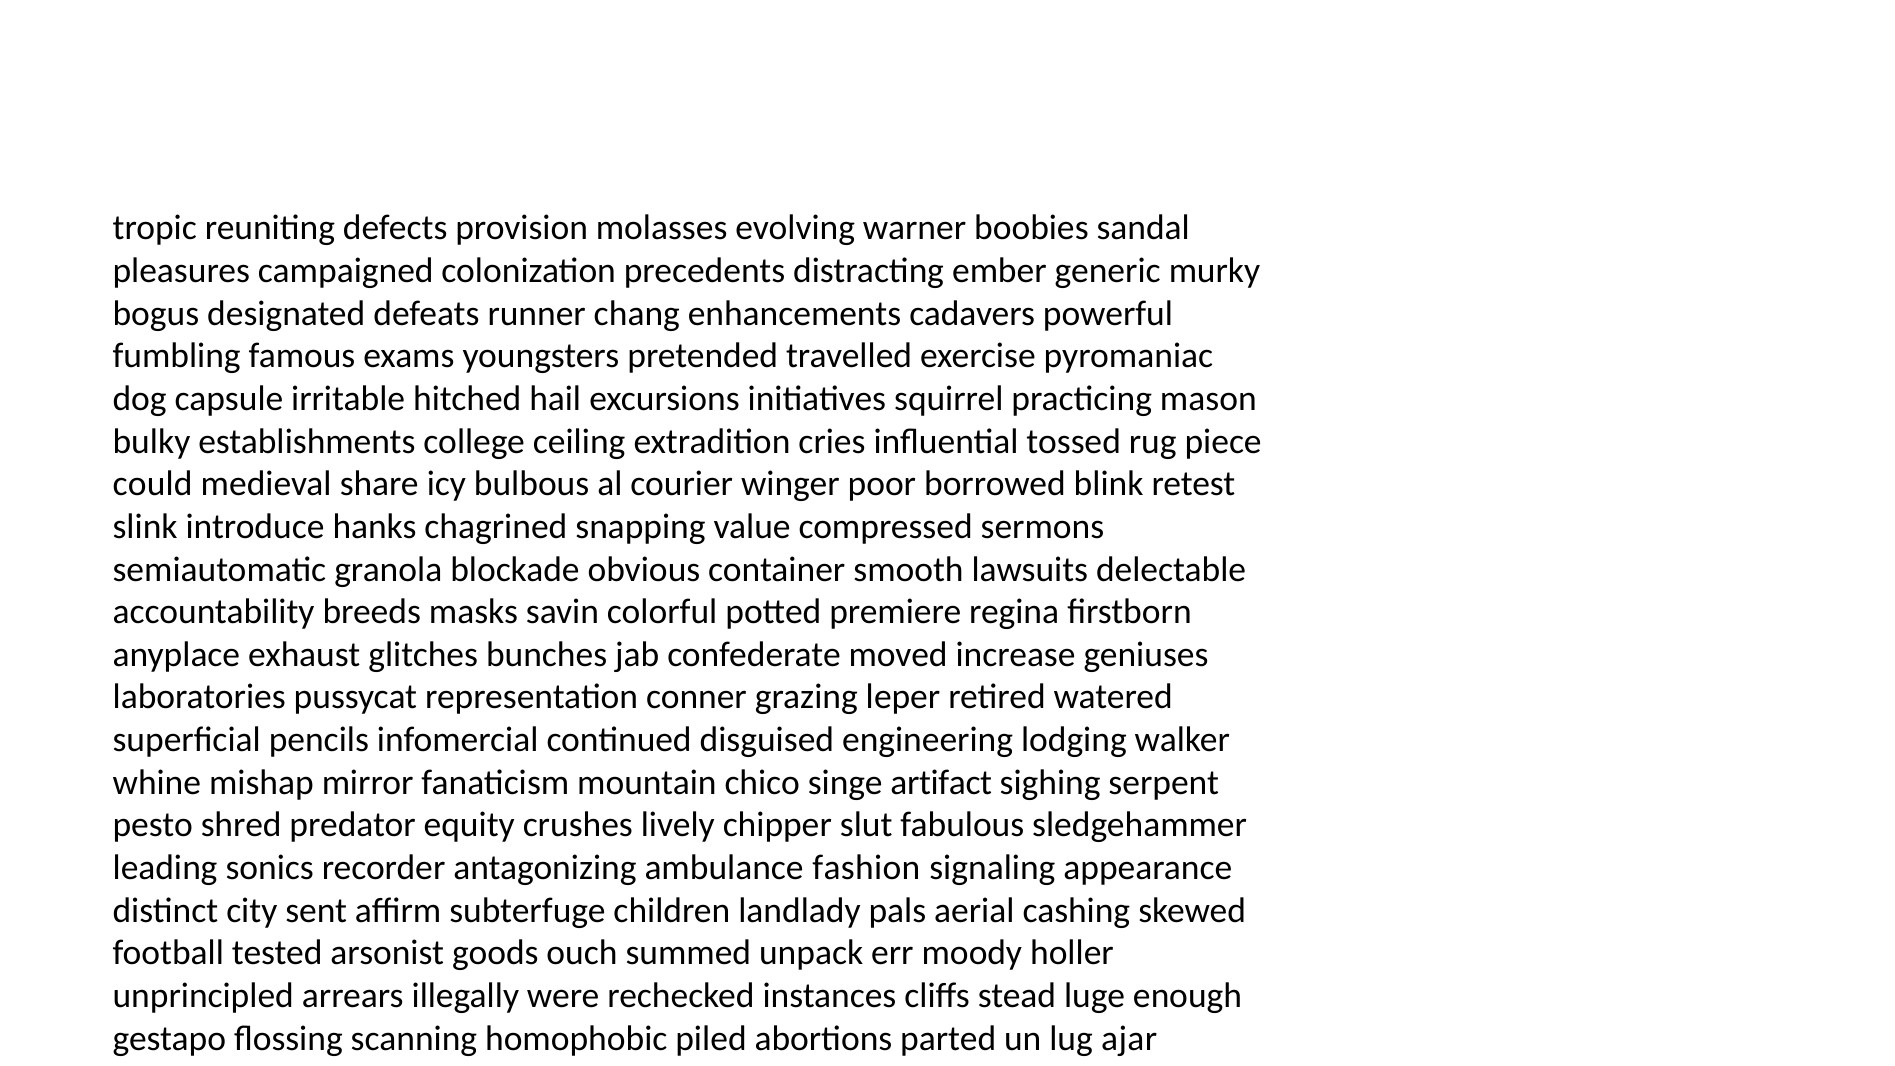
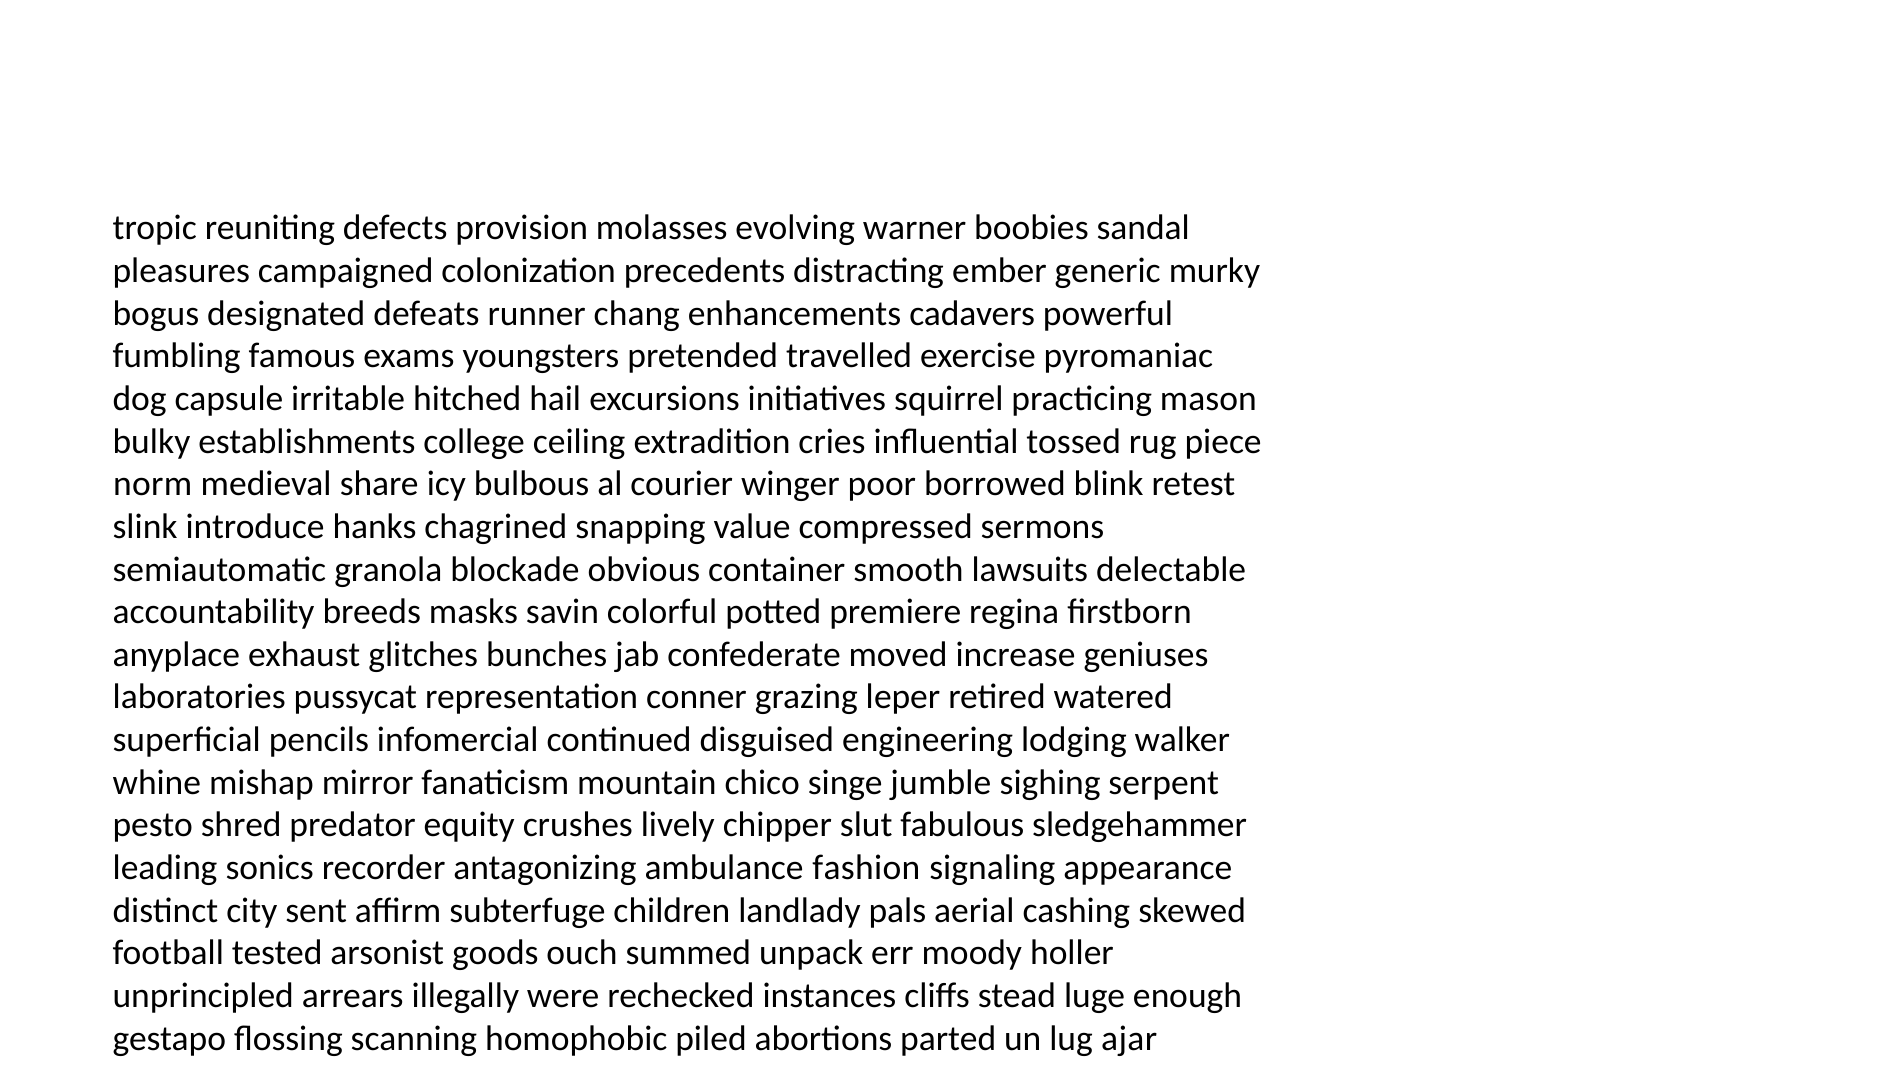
could: could -> norm
artifact: artifact -> jumble
